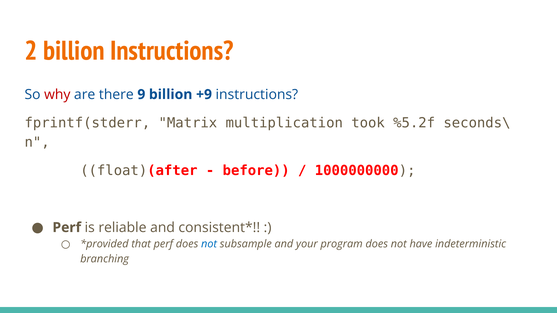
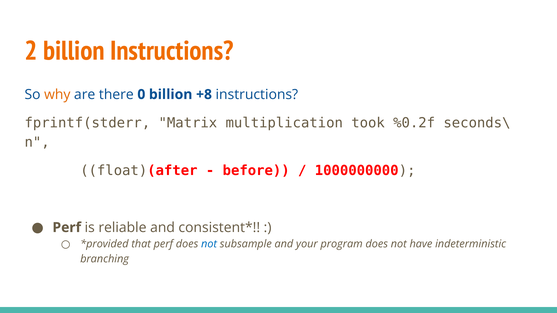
why colour: red -> orange
9: 9 -> 0
+9: +9 -> +8
%5.2f: %5.2f -> %0.2f
